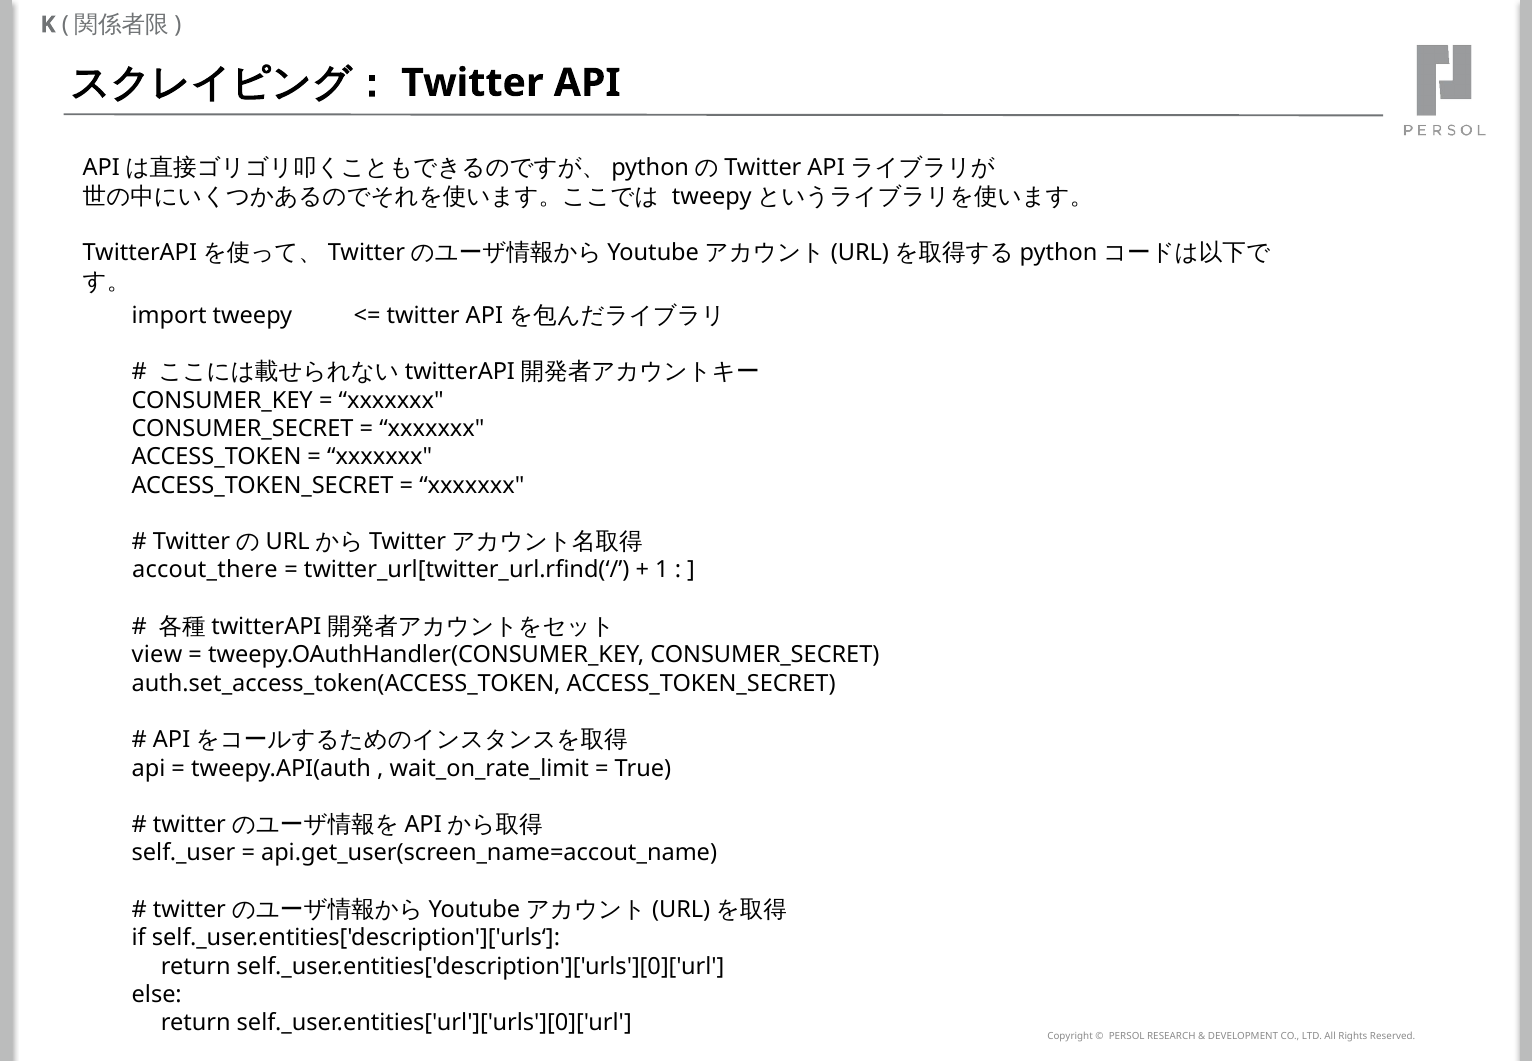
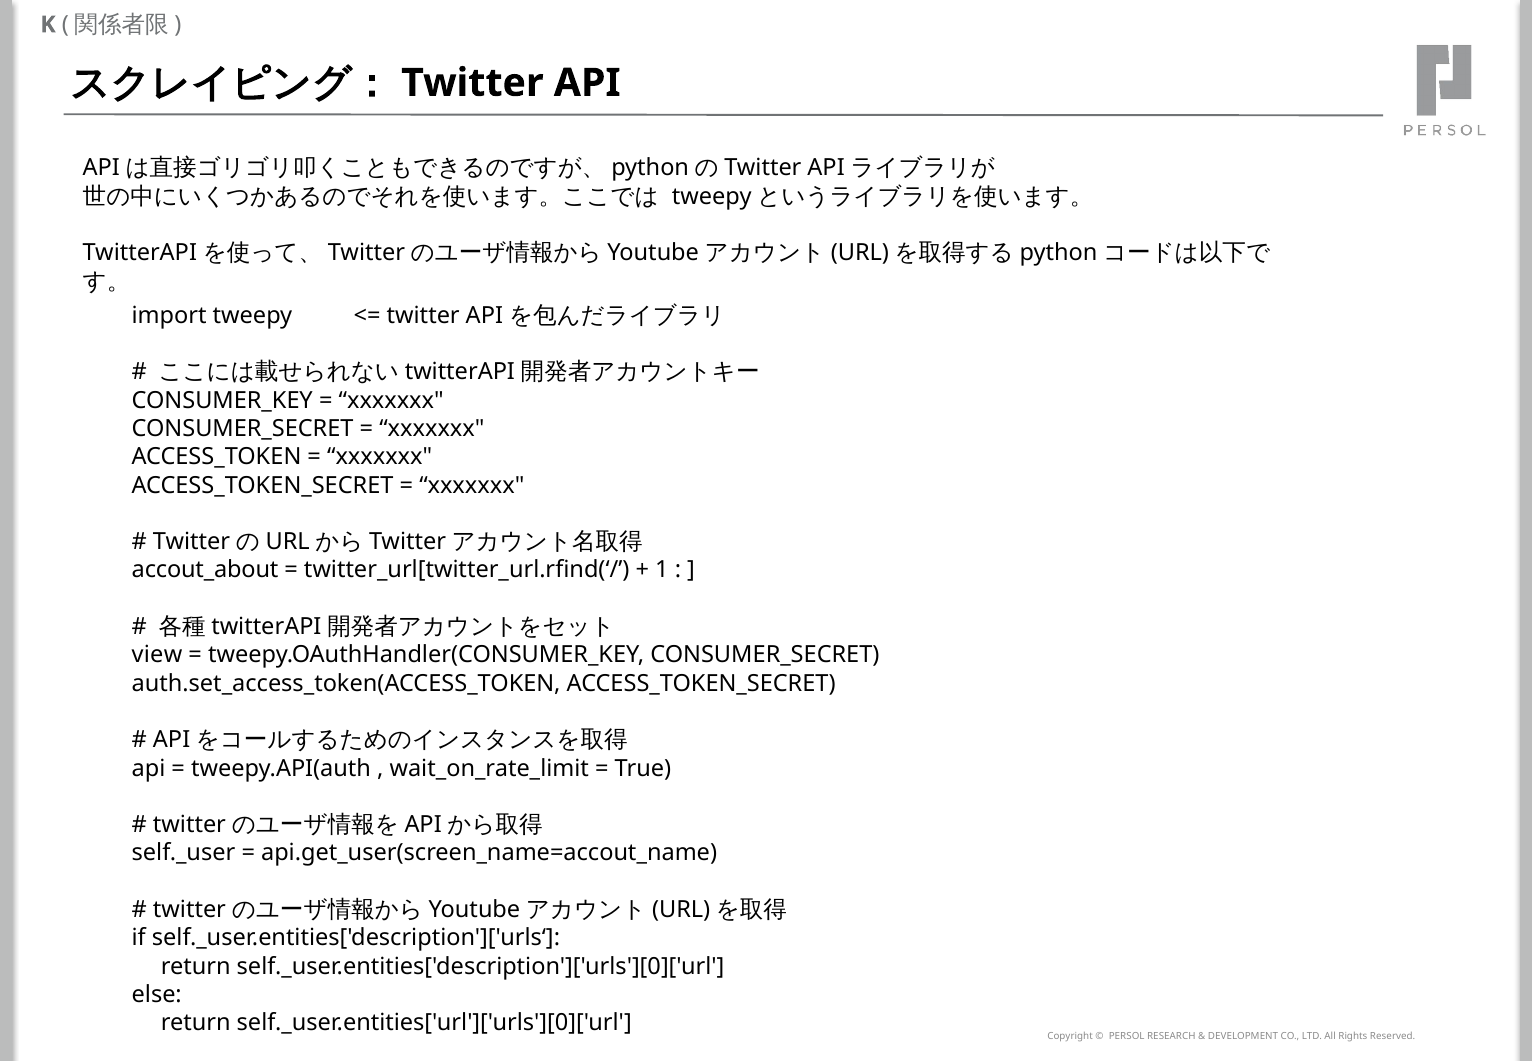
accout_there: accout_there -> accout_about
